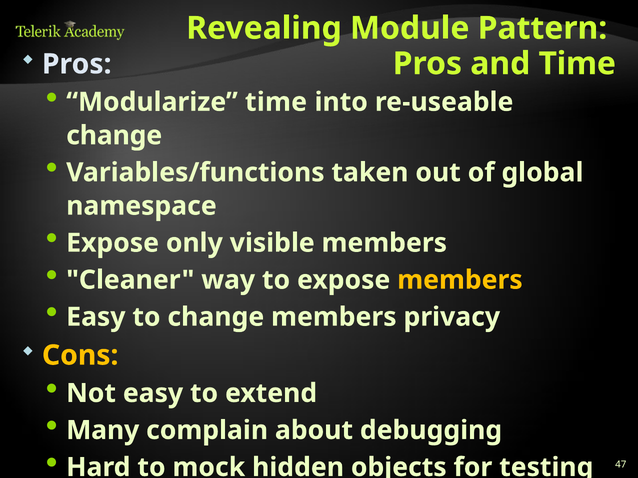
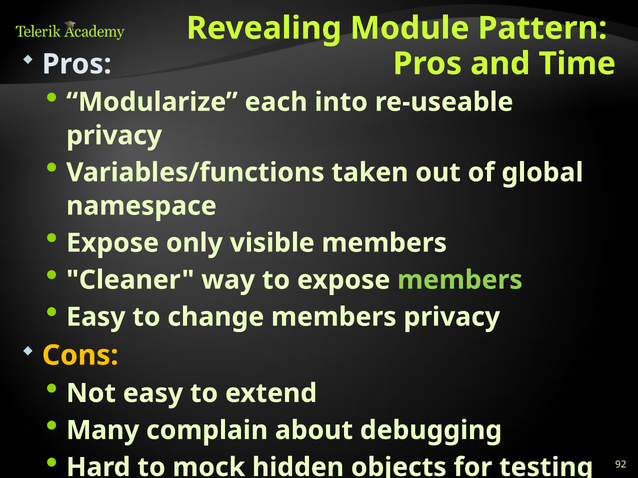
Modularize time: time -> each
change at (114, 136): change -> privacy
members at (460, 280) colour: yellow -> light green
47: 47 -> 92
